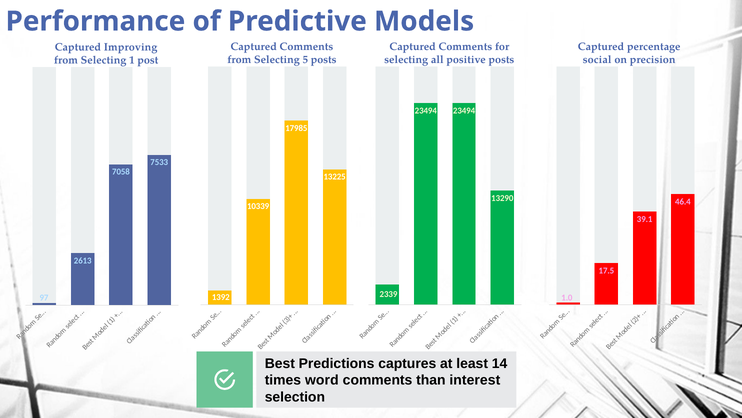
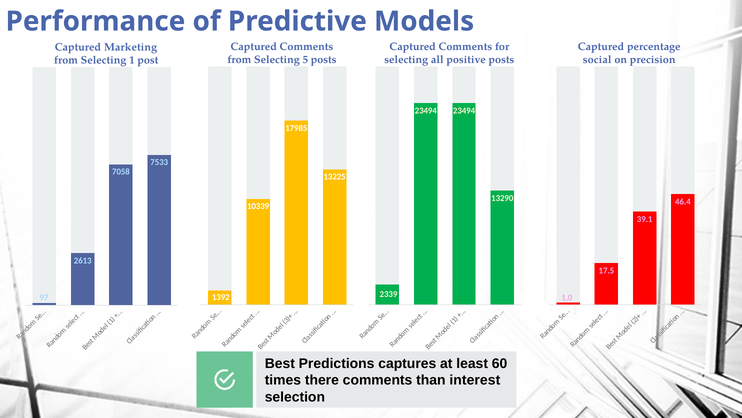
Improving: Improving -> Marketing
14: 14 -> 60
word: word -> there
